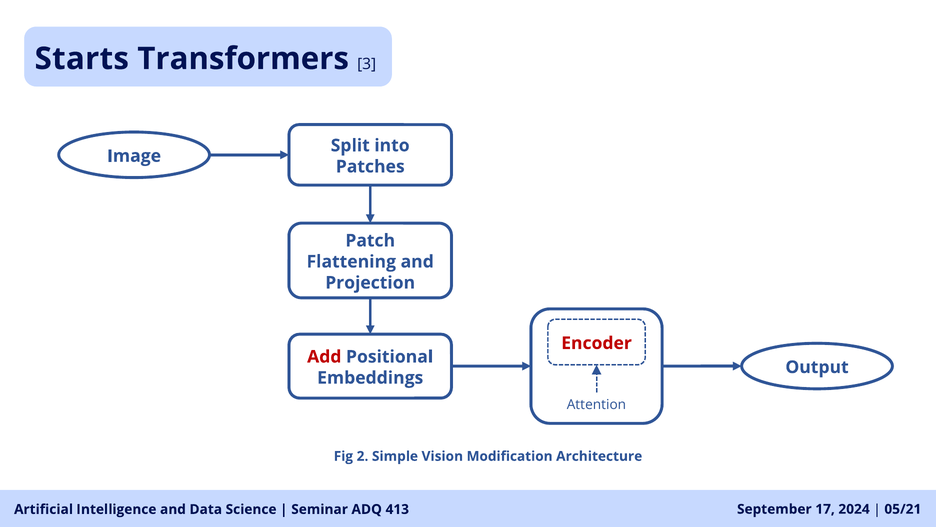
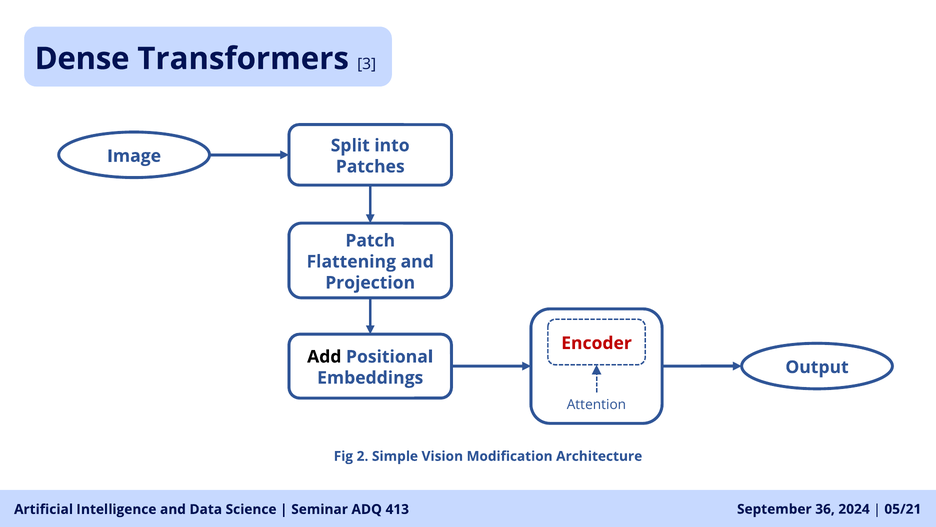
Starts: Starts -> Dense
Add colour: red -> black
17: 17 -> 36
